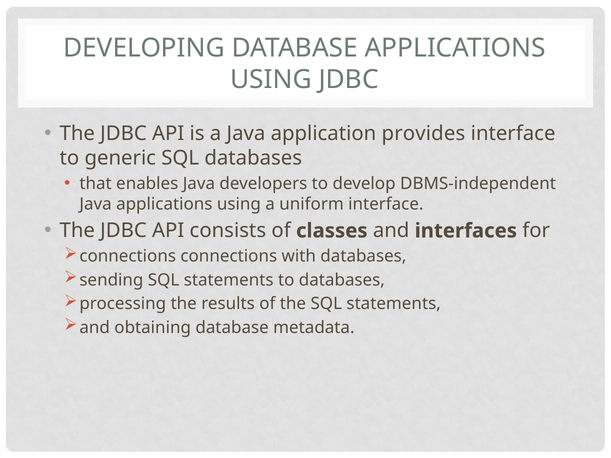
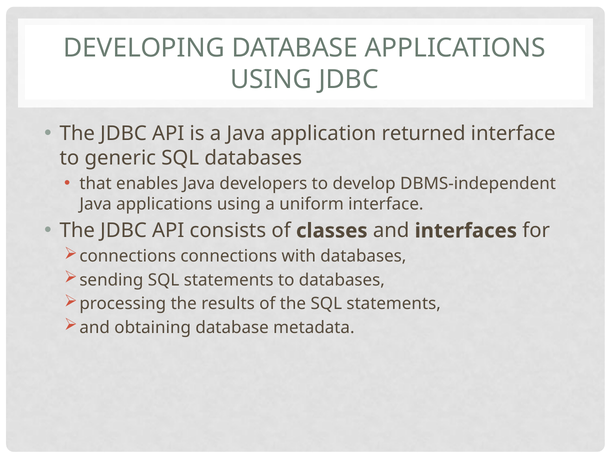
provides: provides -> returned
